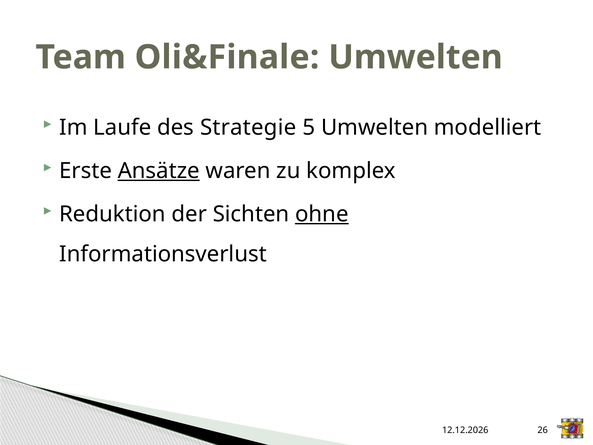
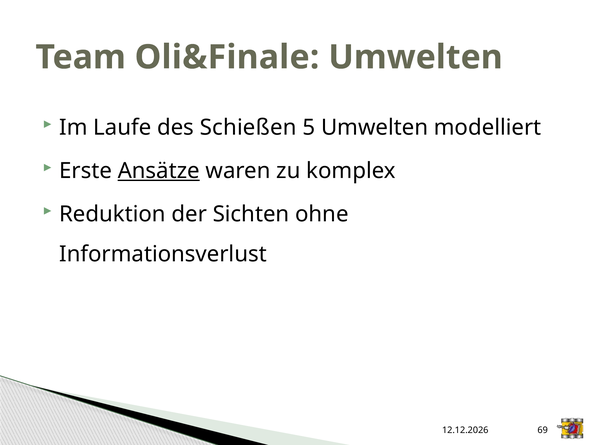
Strategie: Strategie -> Schießen
ohne underline: present -> none
26: 26 -> 69
